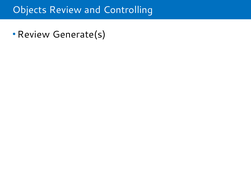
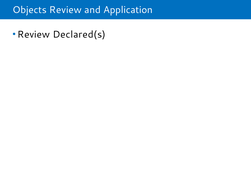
Controlling: Controlling -> Application
Generate(s: Generate(s -> Declared(s
